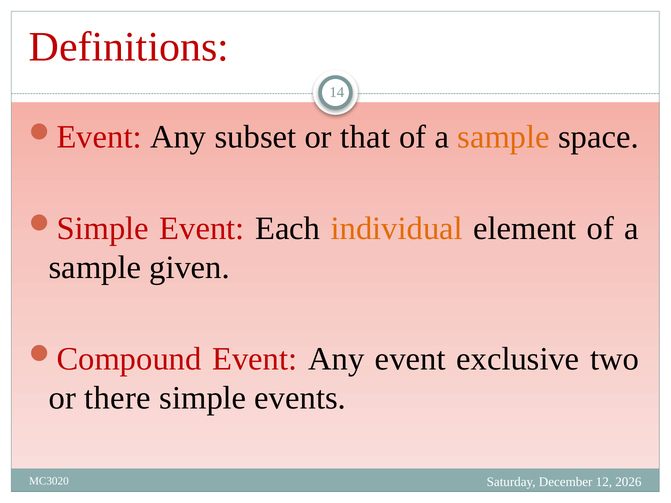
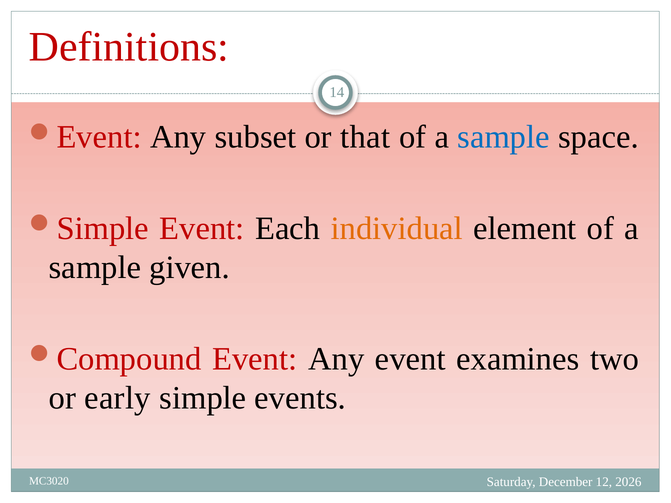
sample at (504, 137) colour: orange -> blue
exclusive: exclusive -> examines
there: there -> early
